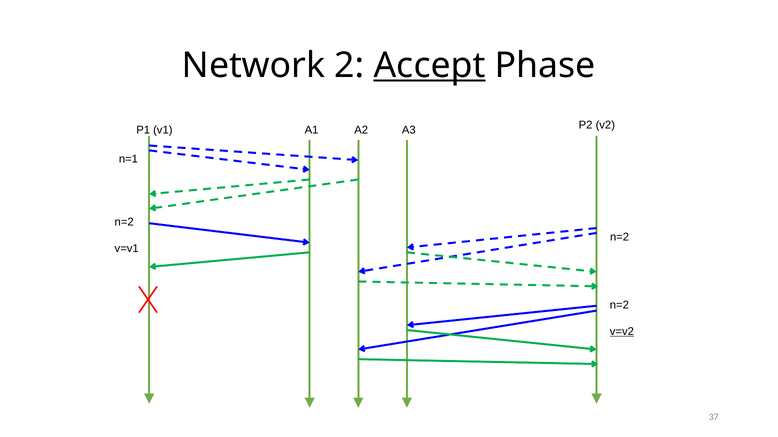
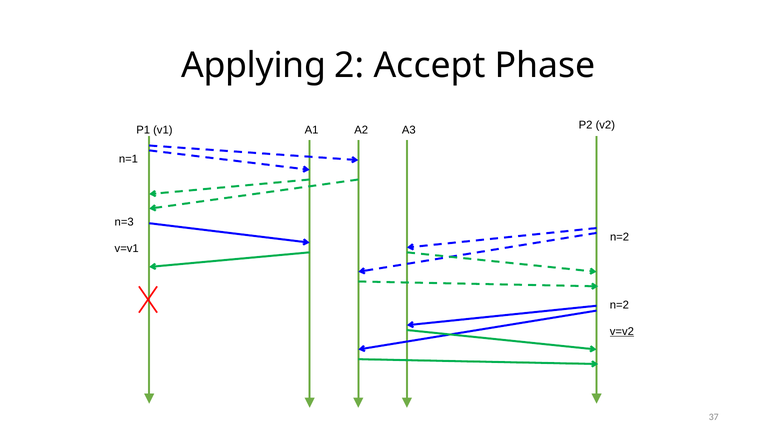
Network: Network -> Applying
Accept underline: present -> none
n=2 at (124, 222): n=2 -> n=3
